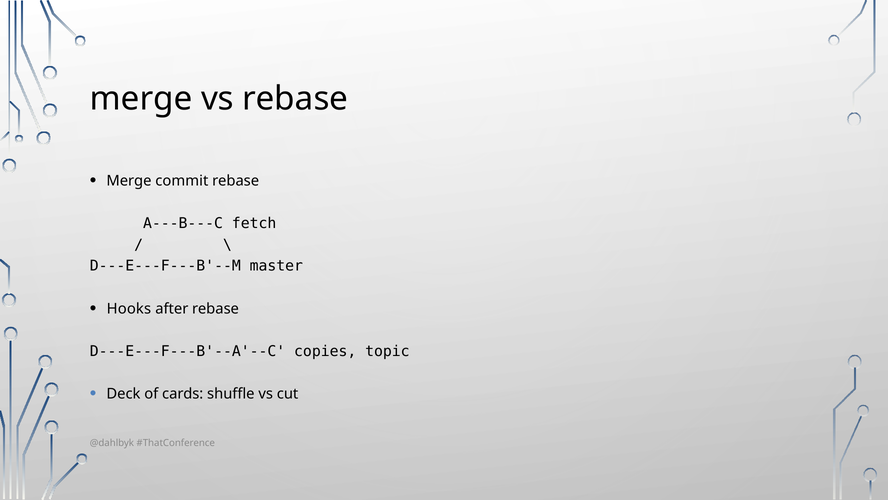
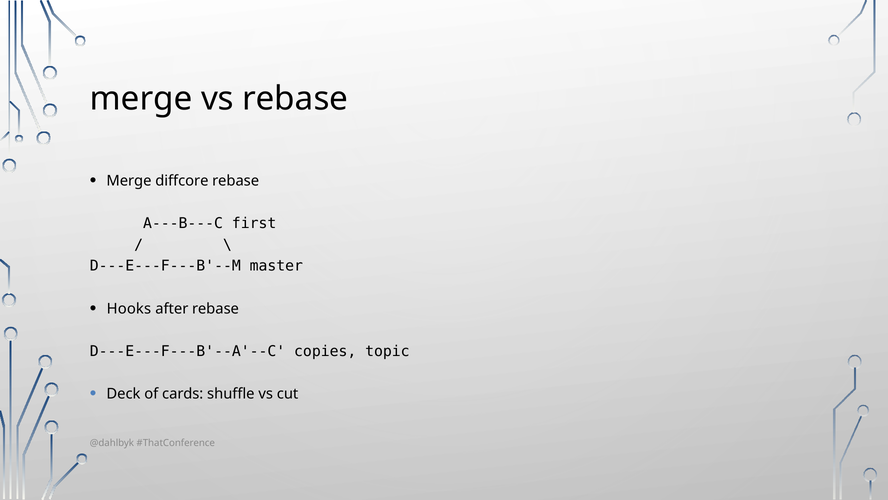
commit: commit -> diffcore
fetch: fetch -> first
